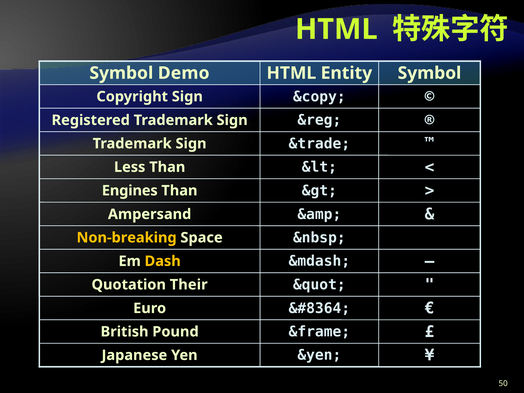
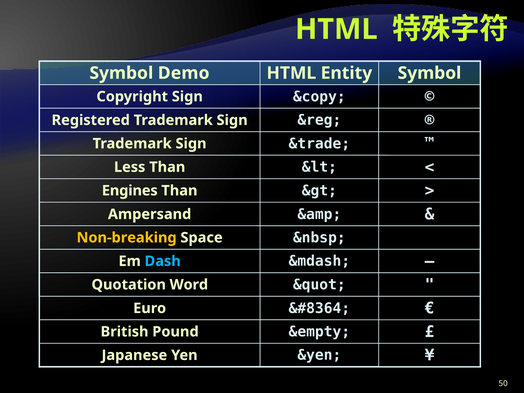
Dash colour: yellow -> light blue
Their: Their -> Word
&frame: &frame -> &empty
